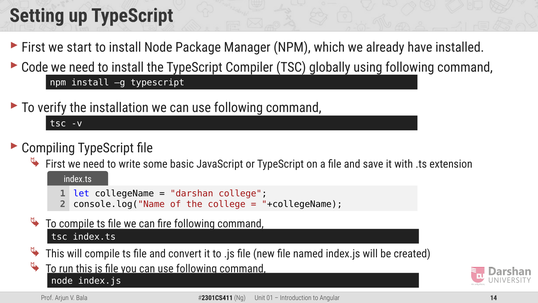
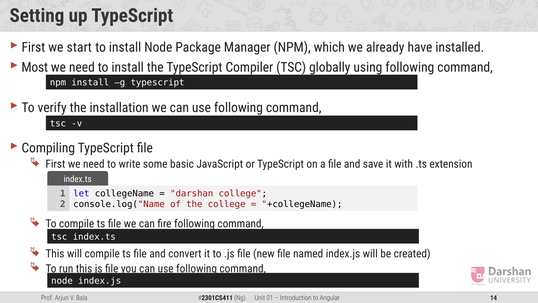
Code: Code -> Most
